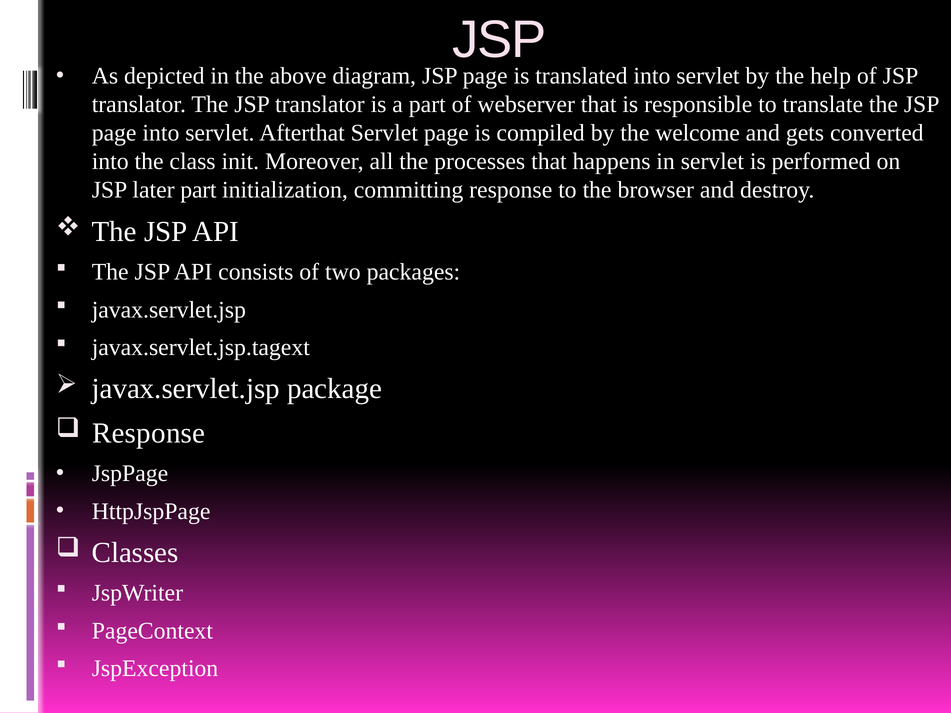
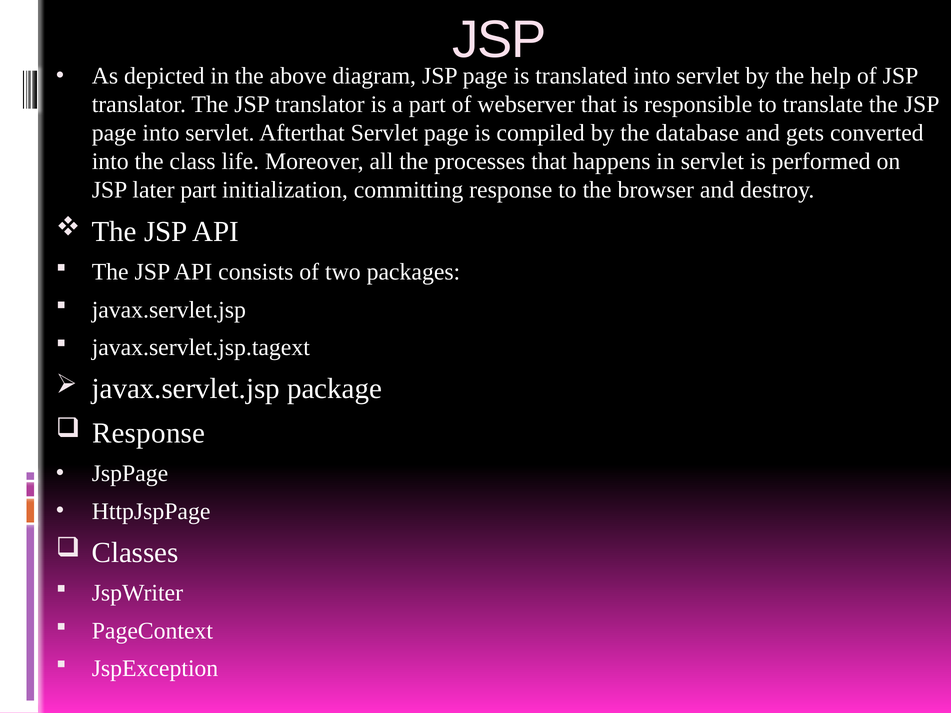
welcome: welcome -> database
init: init -> life
